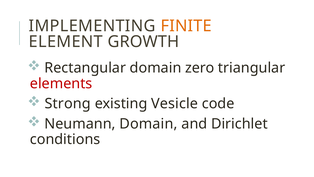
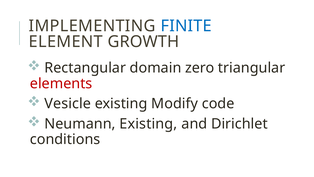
FINITE colour: orange -> blue
Strong: Strong -> Vesicle
Vesicle: Vesicle -> Modify
Neumann Domain: Domain -> Existing
